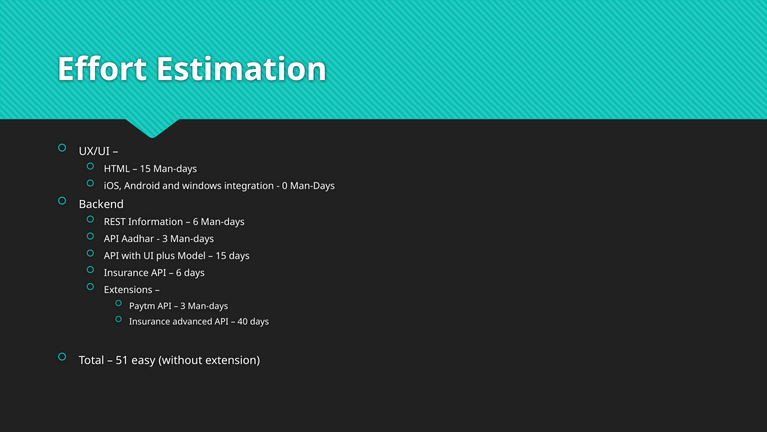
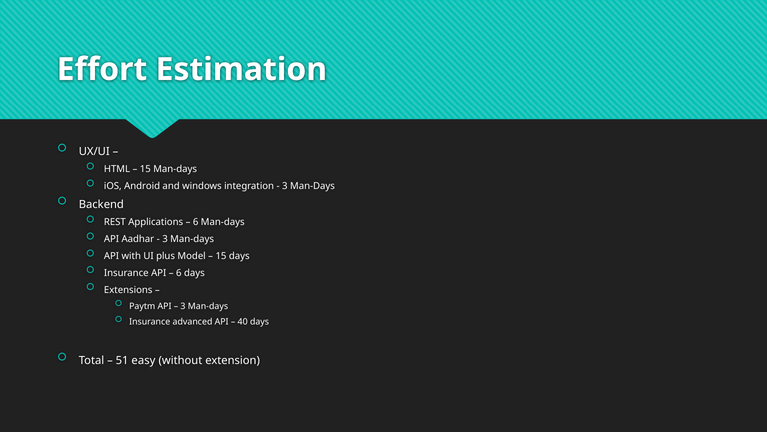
0 at (285, 186): 0 -> 3
Information: Information -> Applications
